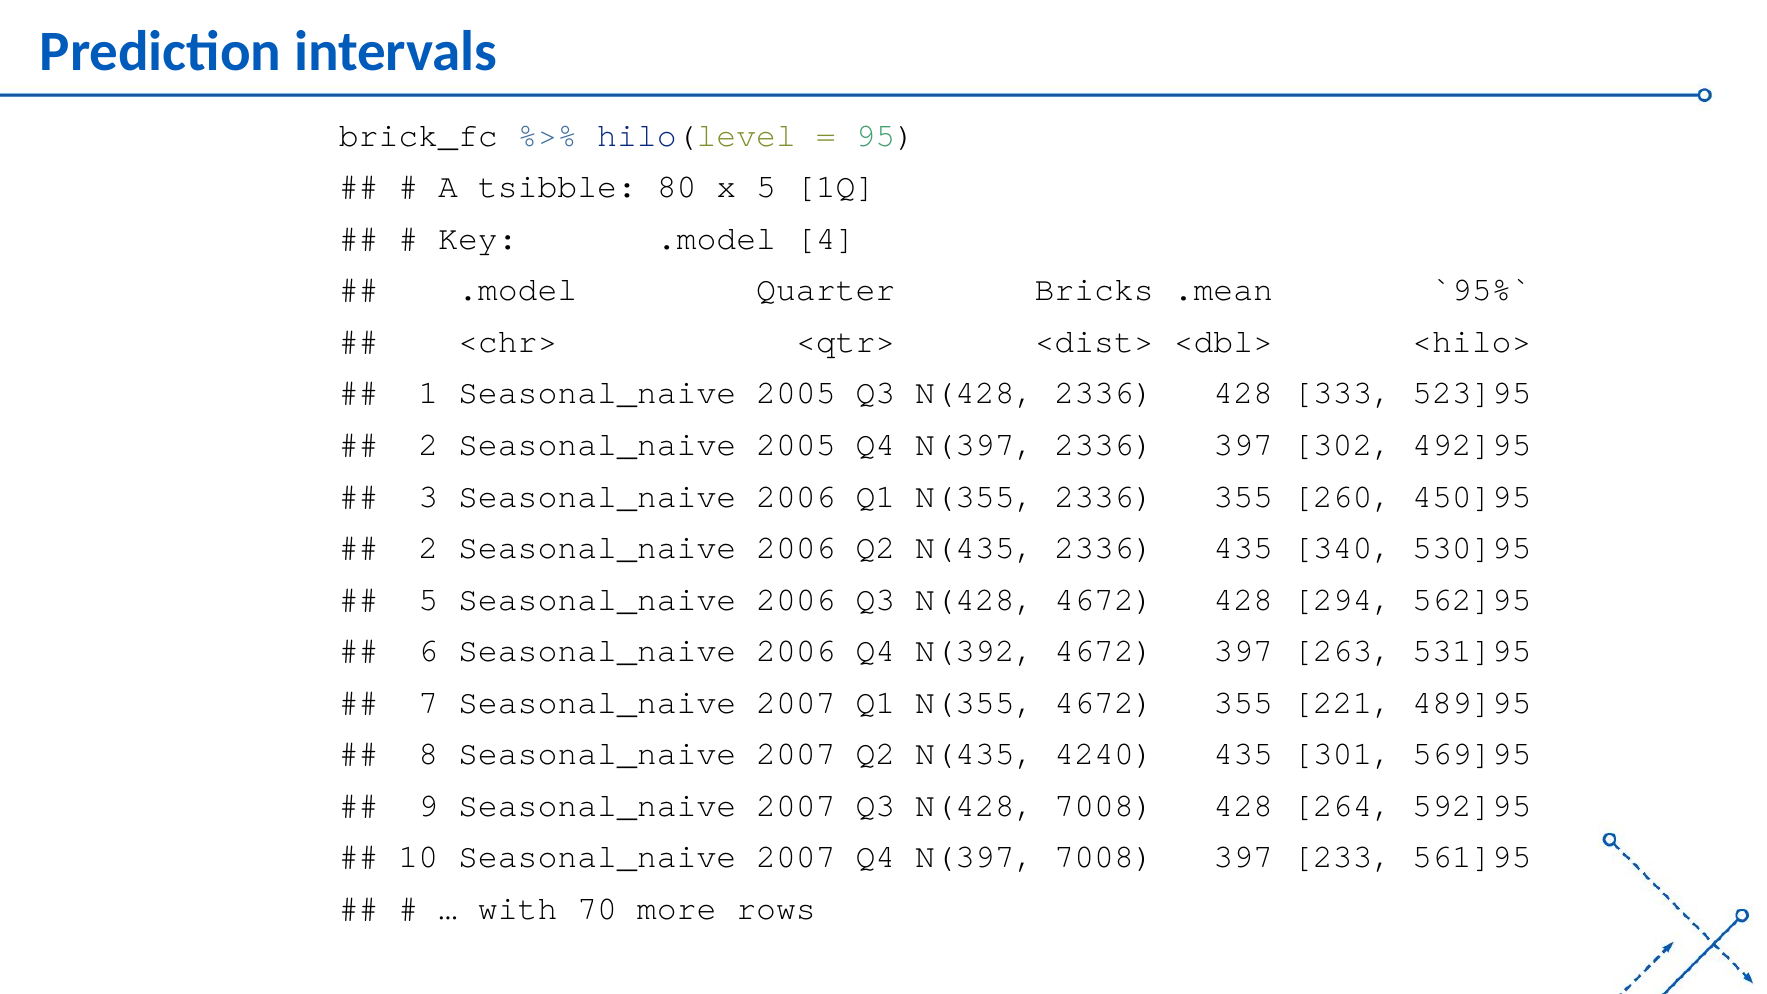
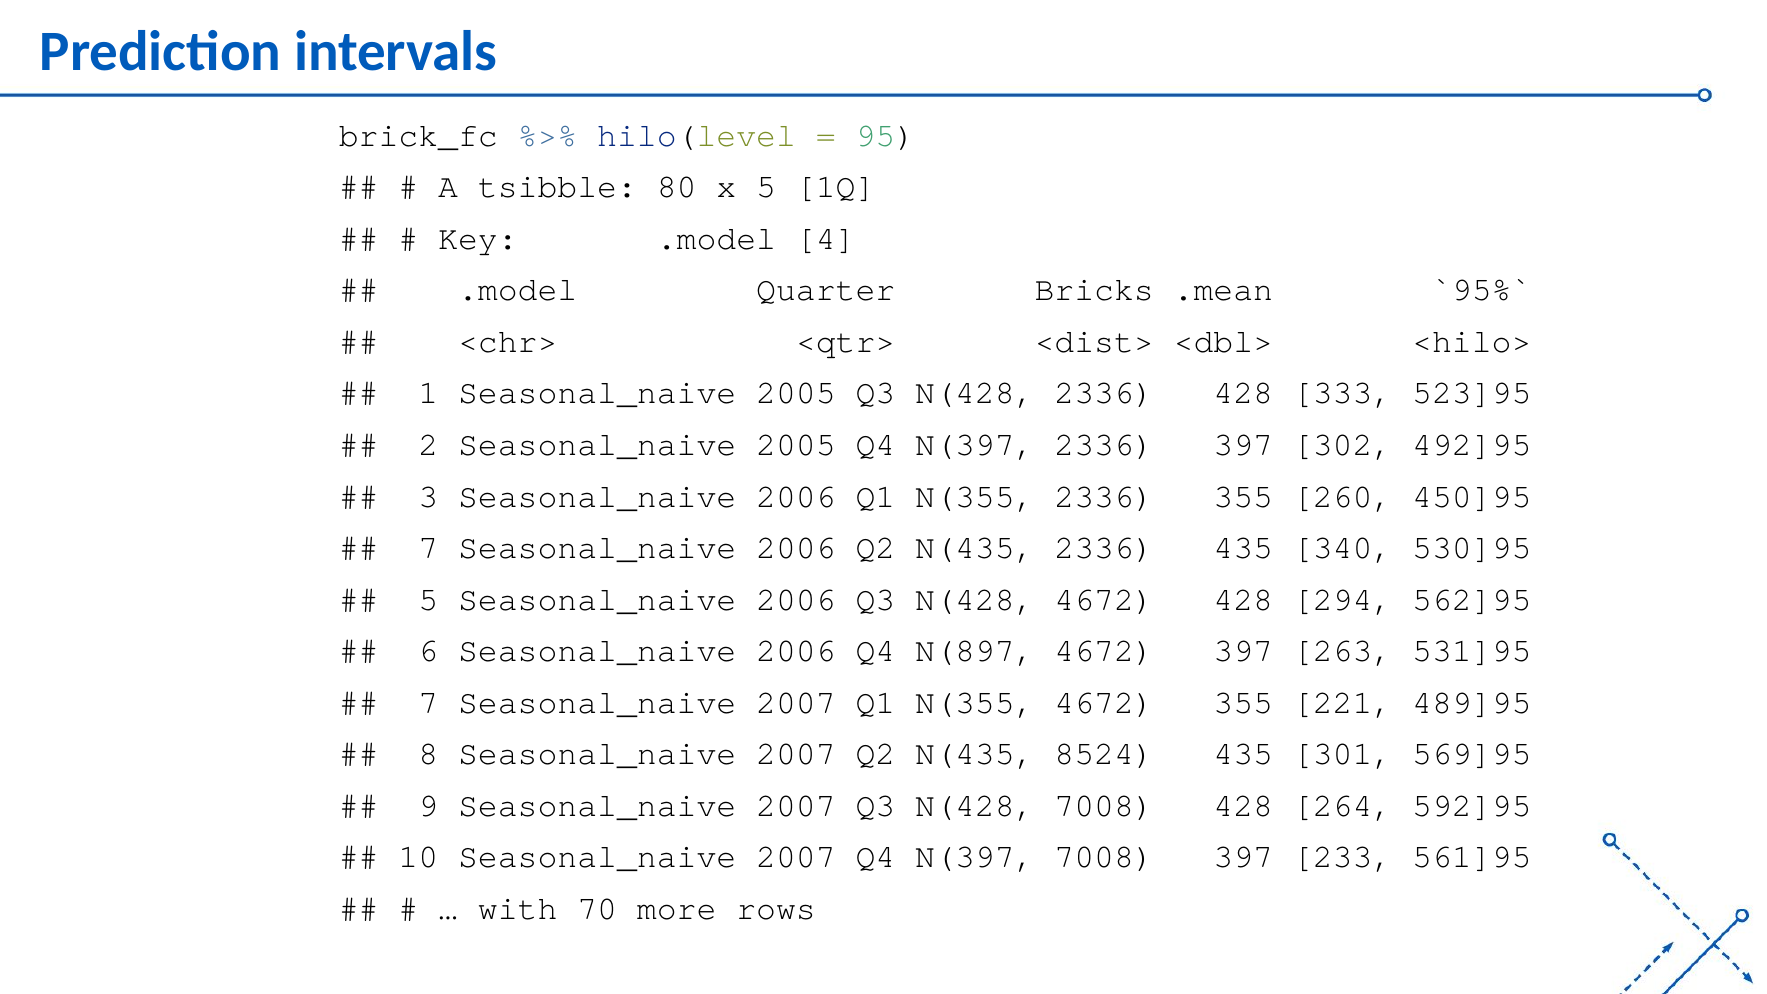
2 at (428, 548): 2 -> 7
N(392: N(392 -> N(897
4240: 4240 -> 8524
